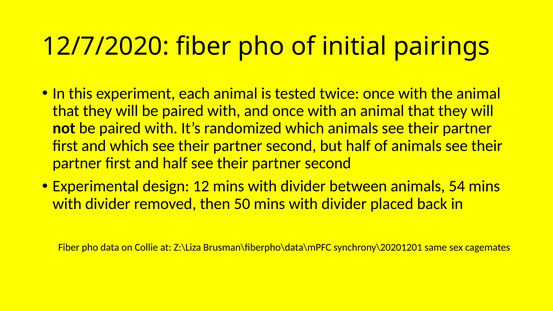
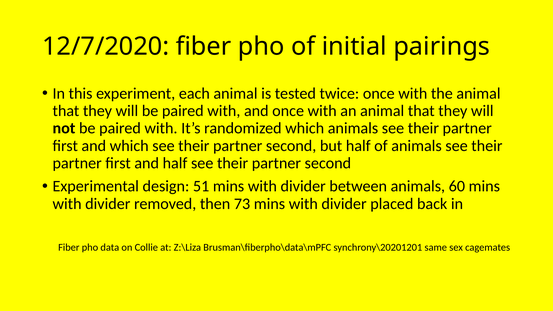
12: 12 -> 51
54: 54 -> 60
50: 50 -> 73
